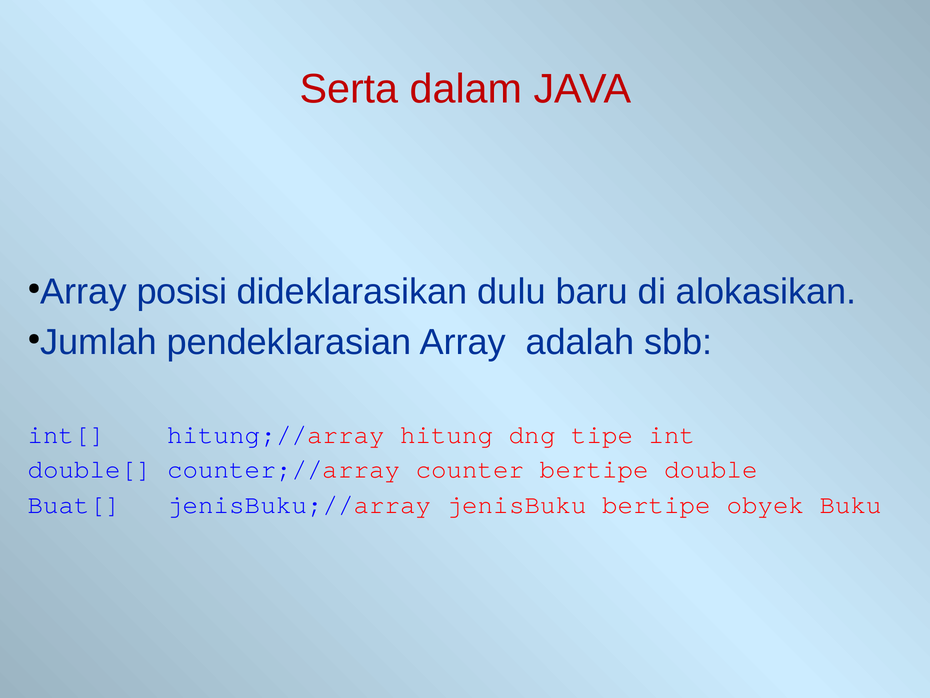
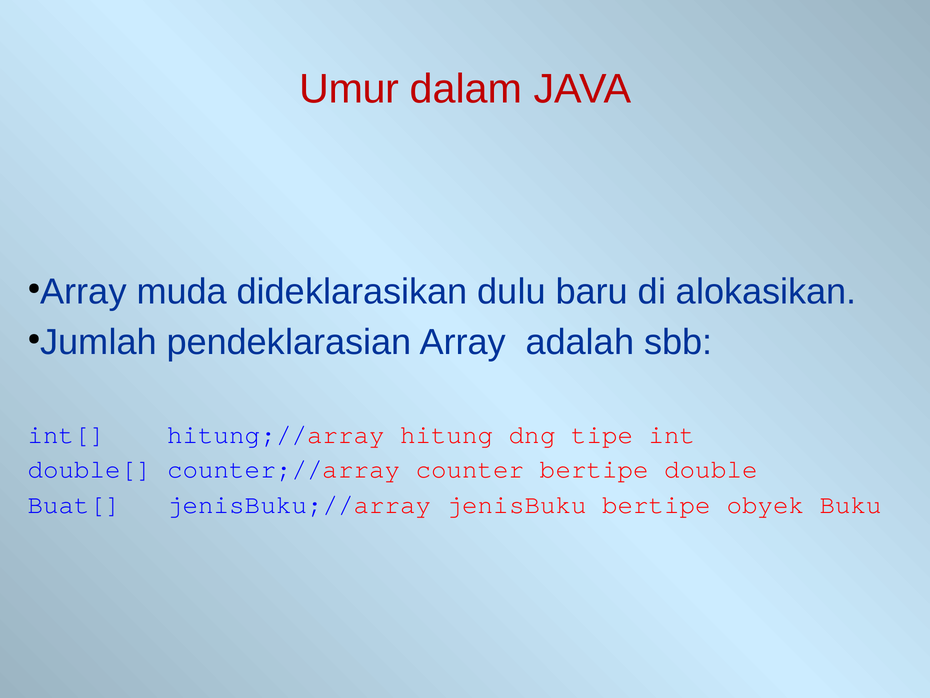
Serta: Serta -> Umur
posisi: posisi -> muda
